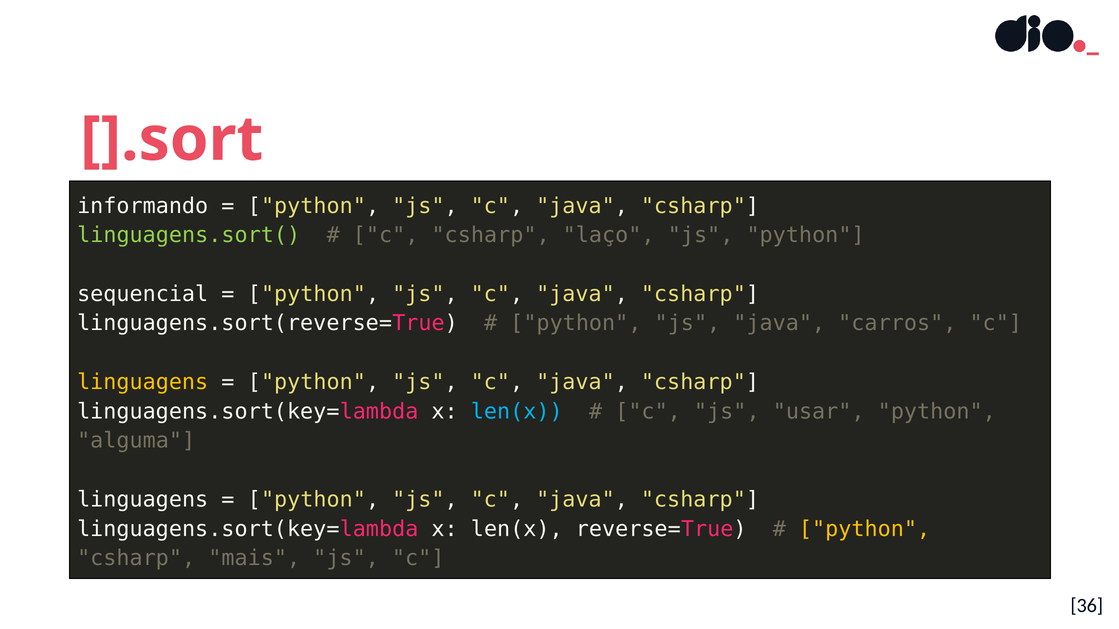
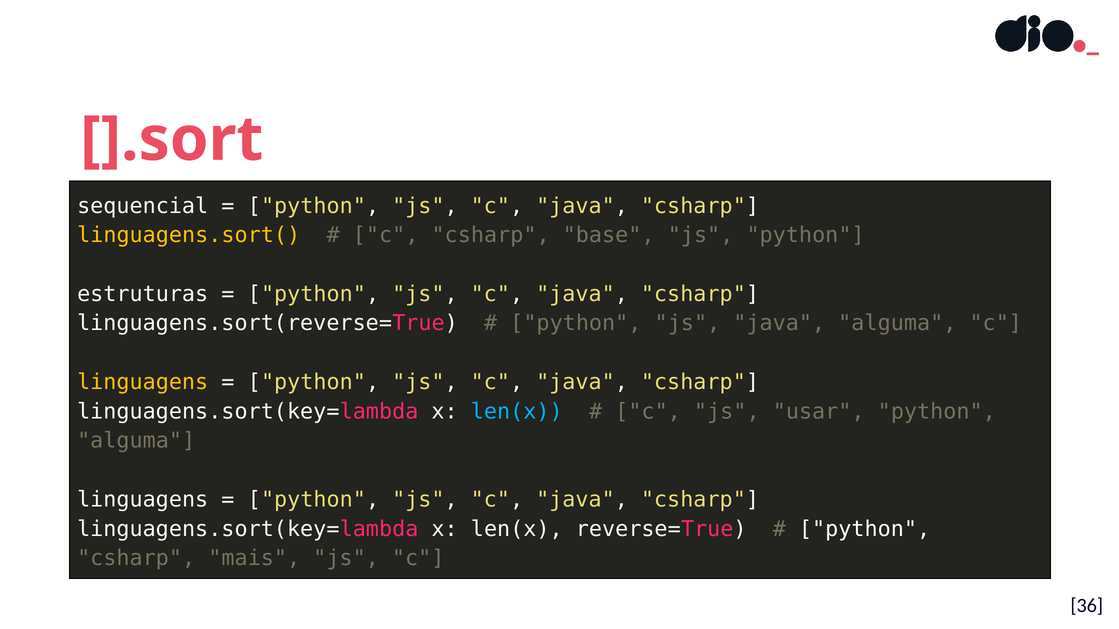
informando: informando -> sequencial
linguagens.sort( colour: light green -> yellow
laço: laço -> base
sequencial: sequencial -> estruturas
java carros: carros -> alguma
python at (865, 529) colour: yellow -> white
